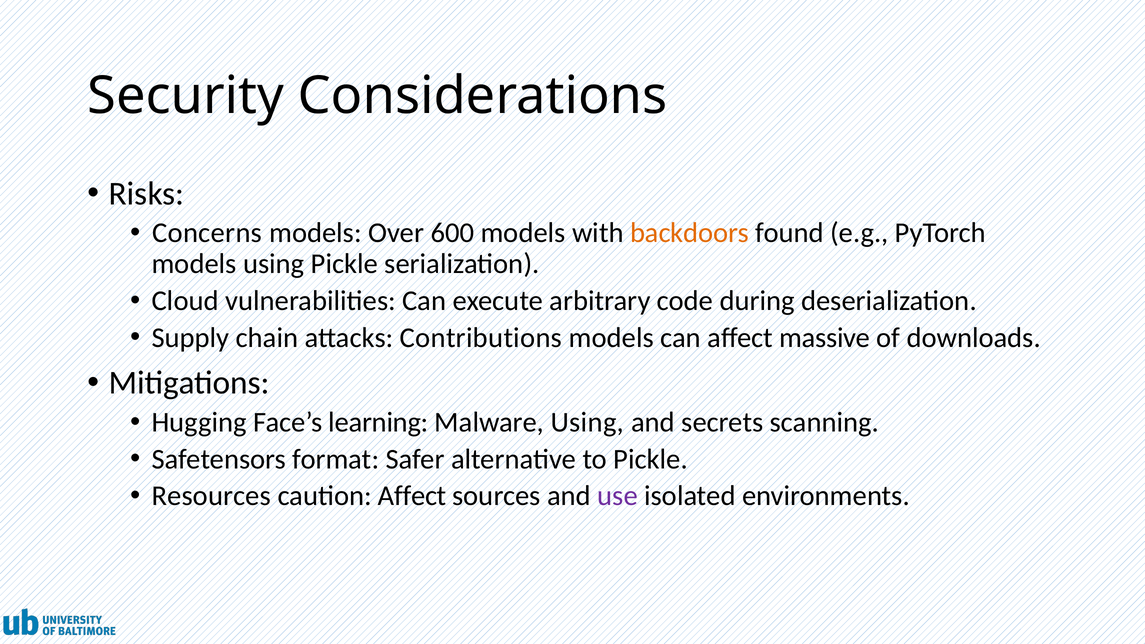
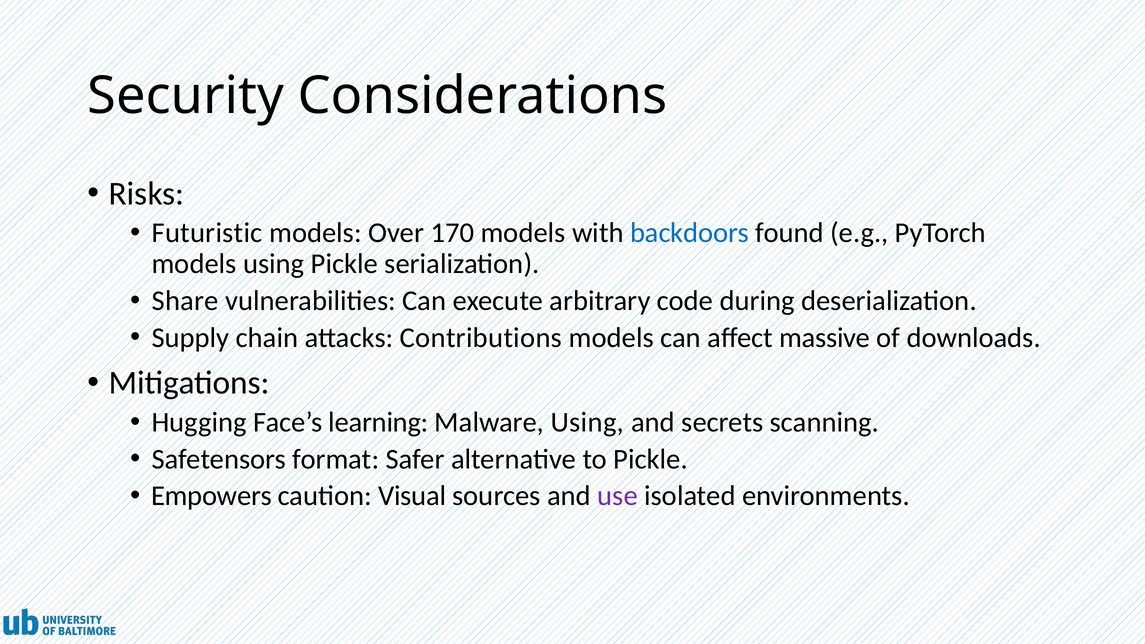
Concerns: Concerns -> Futuristic
600: 600 -> 170
backdoors colour: orange -> blue
Cloud: Cloud -> Share
Resources: Resources -> Empowers
caution Affect: Affect -> Visual
